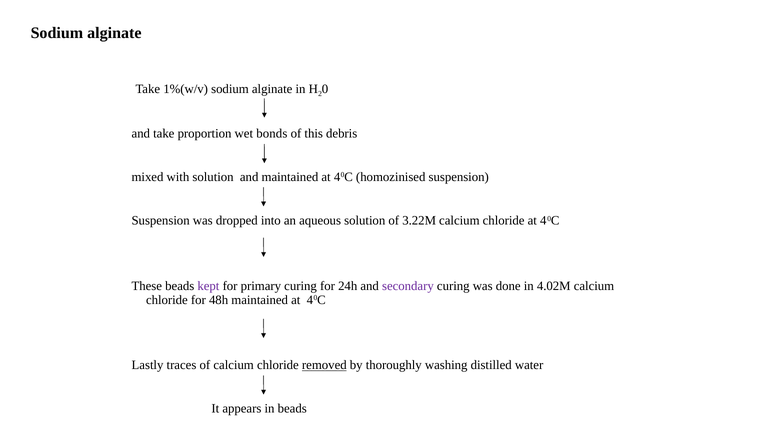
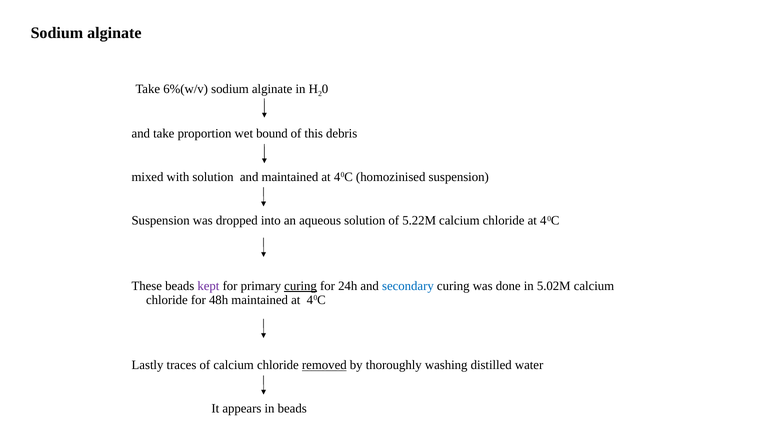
1%(w/v: 1%(w/v -> 6%(w/v
bonds: bonds -> bound
3.22M: 3.22M -> 5.22M
curing at (301, 286) underline: none -> present
secondary colour: purple -> blue
4.02M: 4.02M -> 5.02M
